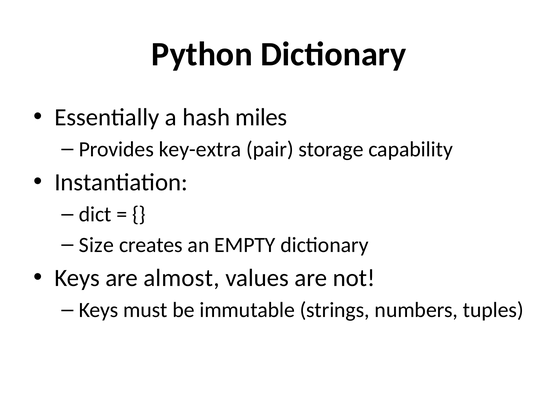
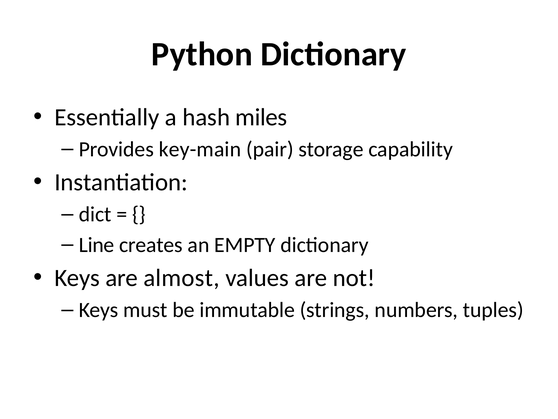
key-extra: key-extra -> key-main
Size: Size -> Line
